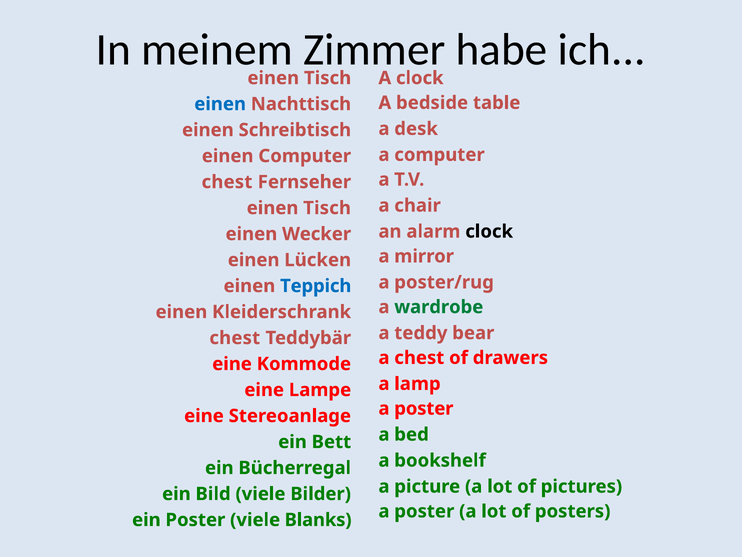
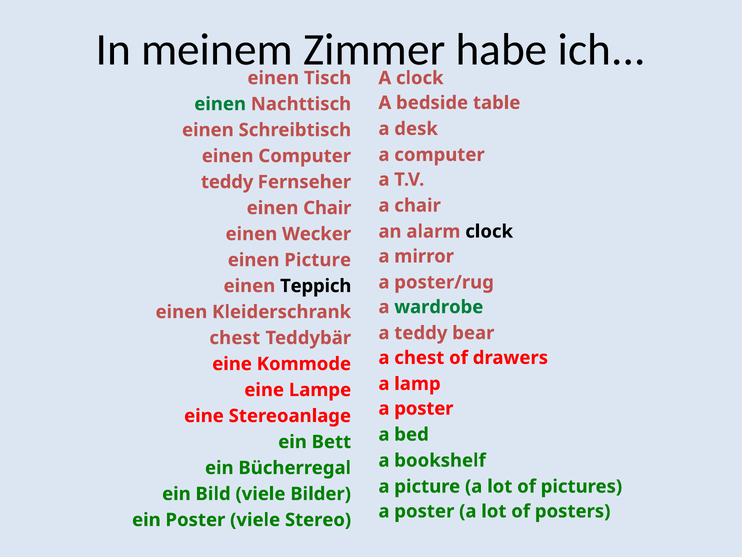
einen at (220, 104) colour: blue -> green
chest at (227, 182): chest -> teddy
Tisch at (327, 208): Tisch -> Chair
einen Lücken: Lücken -> Picture
Teppich colour: blue -> black
Blanks: Blanks -> Stereo
